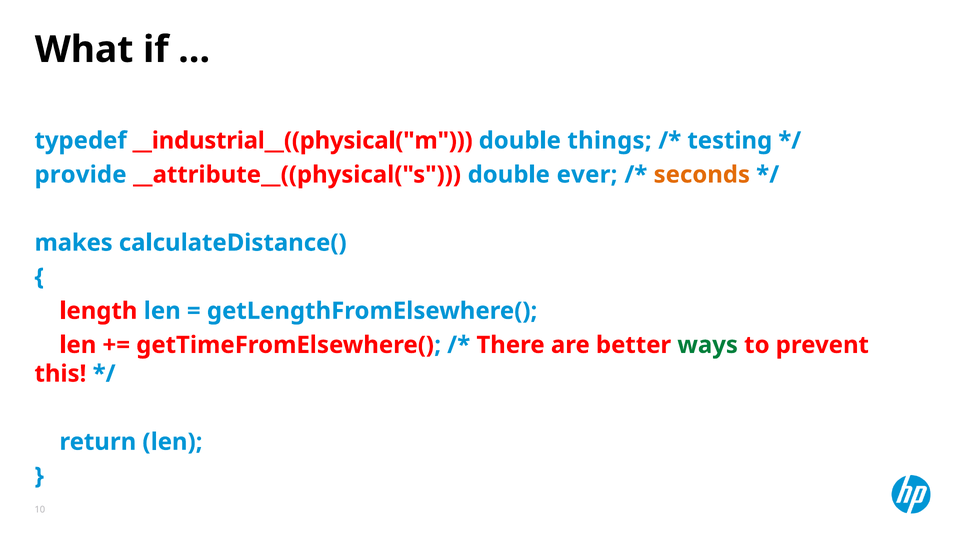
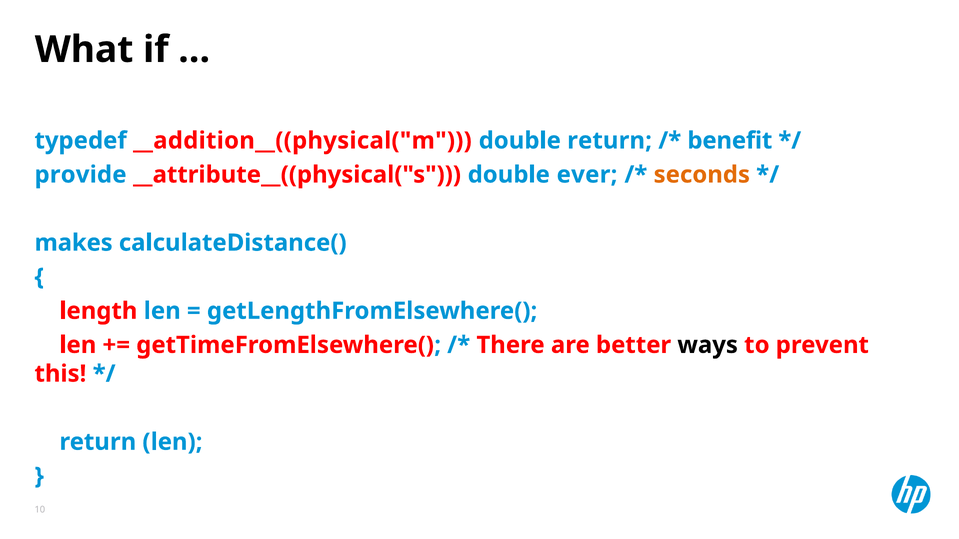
__industrial__((physical("m: __industrial__((physical("m -> __addition__((physical("m
double things: things -> return
testing: testing -> benefit
ways colour: green -> black
